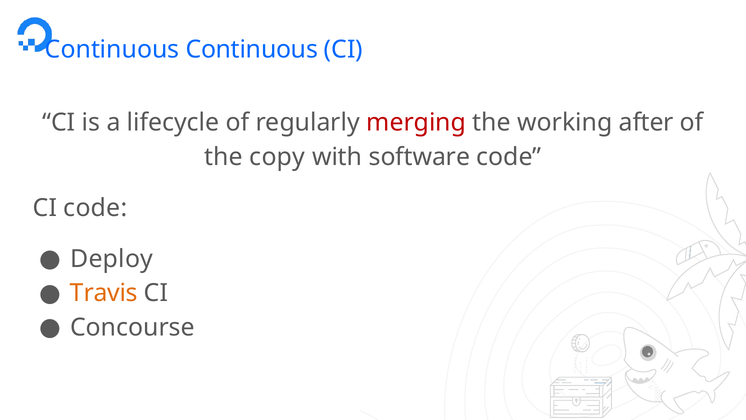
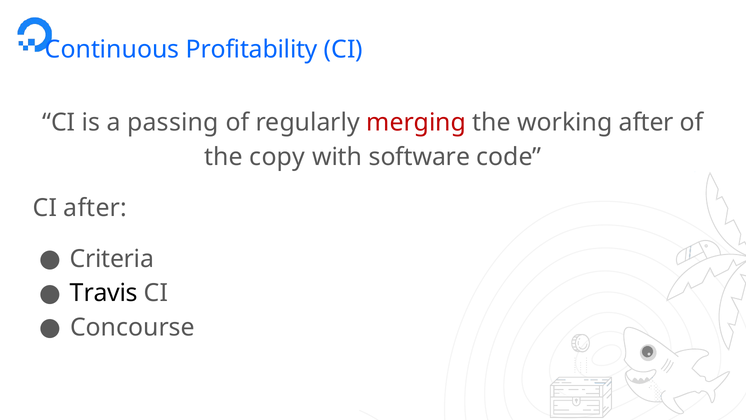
Continuous Continuous: Continuous -> Profitability
lifecycle: lifecycle -> passing
CI code: code -> after
Deploy: Deploy -> Criteria
Travis colour: orange -> black
